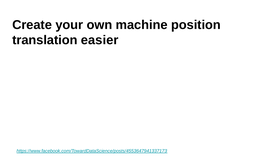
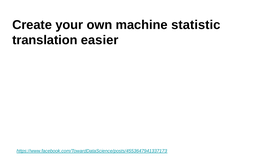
position: position -> statistic
